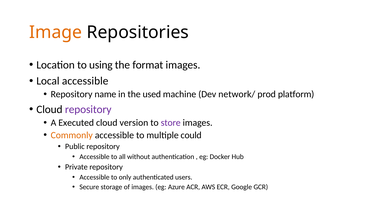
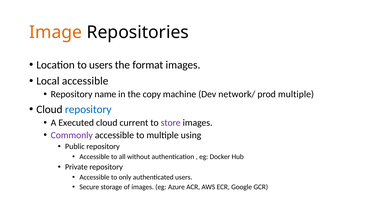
to using: using -> users
used: used -> copy
prod platform: platform -> multiple
repository at (88, 109) colour: purple -> blue
version: version -> current
Commonly colour: orange -> purple
could: could -> using
